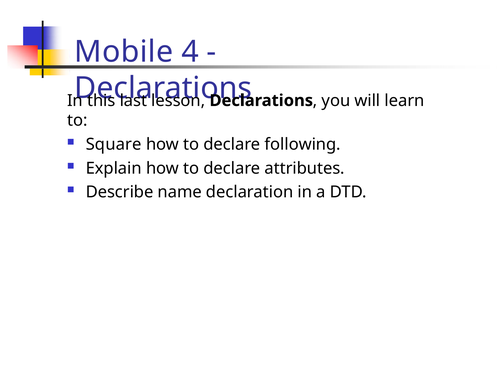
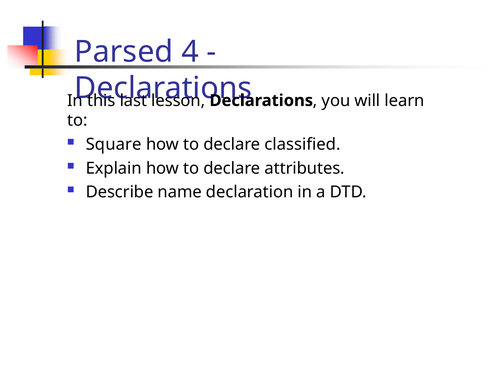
Mobile: Mobile -> Parsed
following: following -> classified
